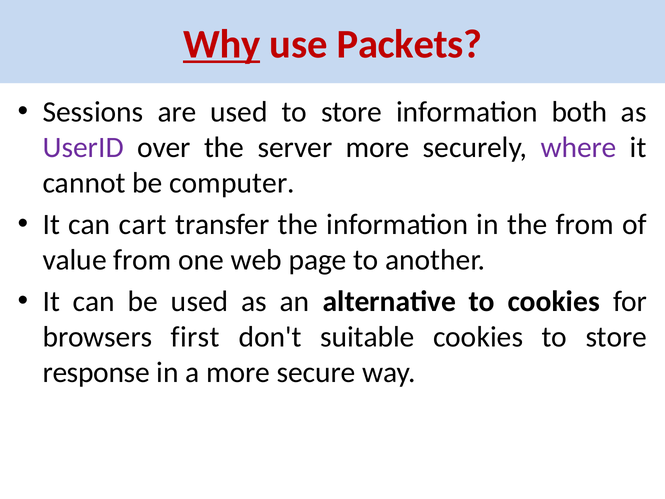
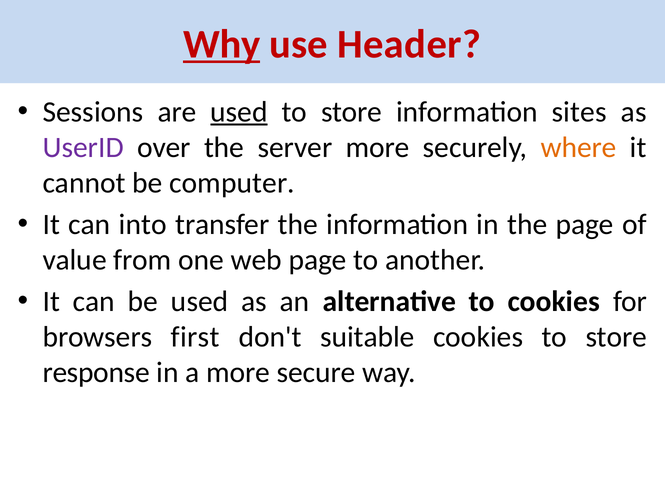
Packets: Packets -> Header
used at (239, 112) underline: none -> present
both: both -> sites
where colour: purple -> orange
cart: cart -> into
the from: from -> page
